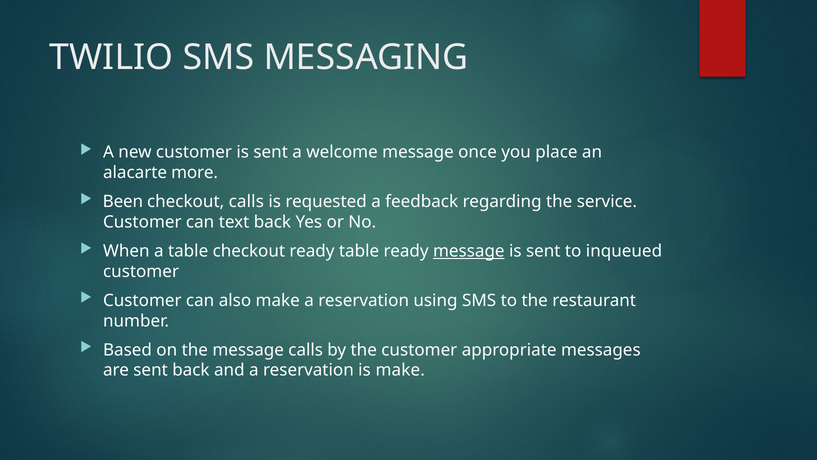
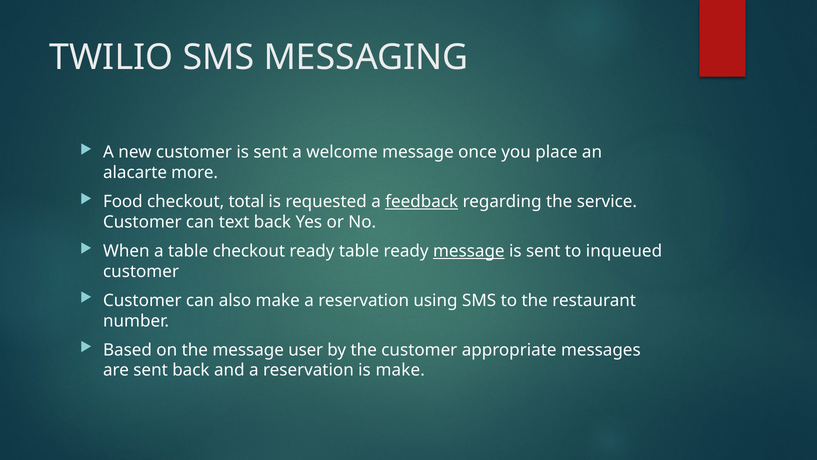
Been: Been -> Food
checkout calls: calls -> total
feedback underline: none -> present
message calls: calls -> user
